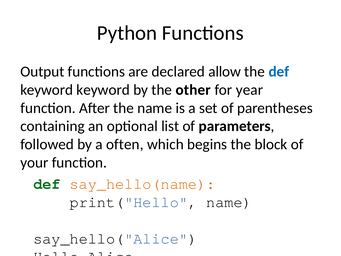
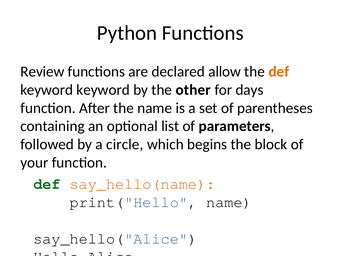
Output: Output -> Review
def at (279, 72) colour: blue -> orange
year: year -> days
often: often -> circle
